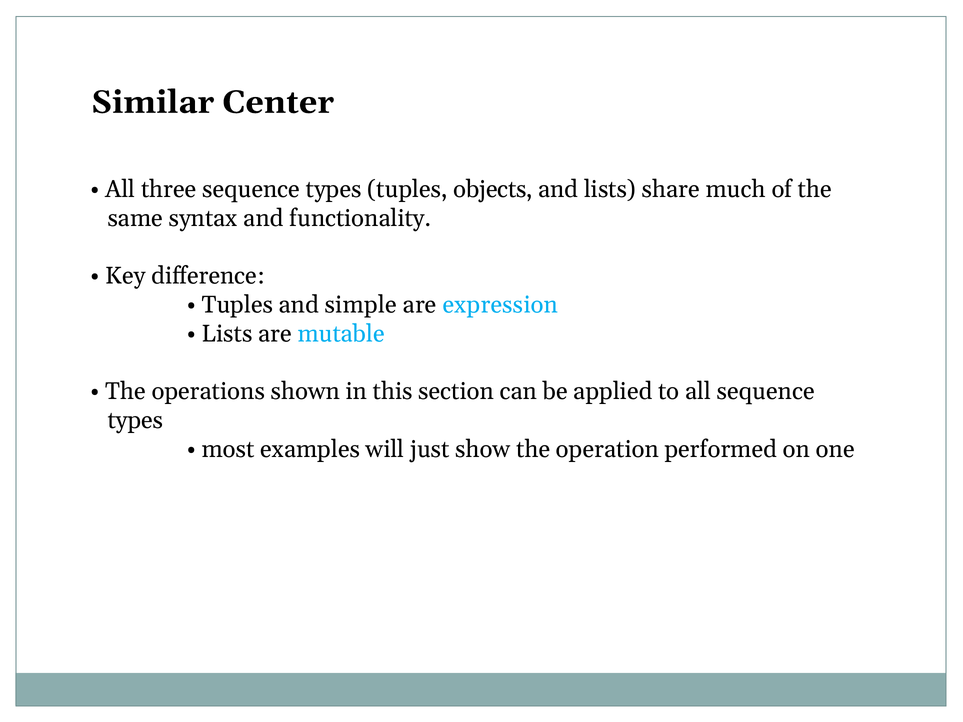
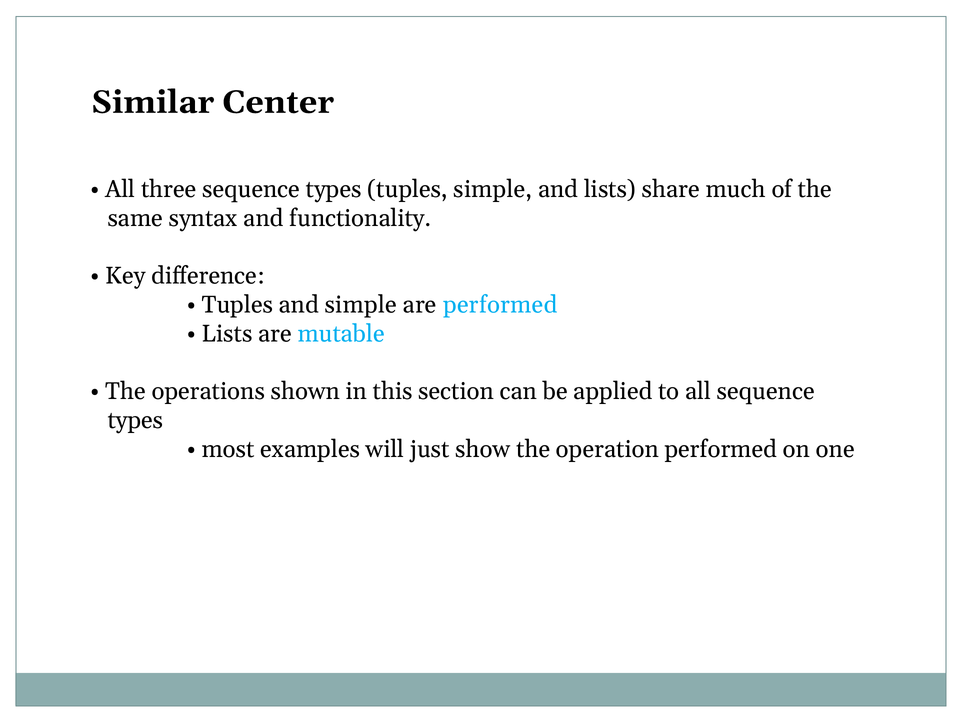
tuples objects: objects -> simple
are expression: expression -> performed
